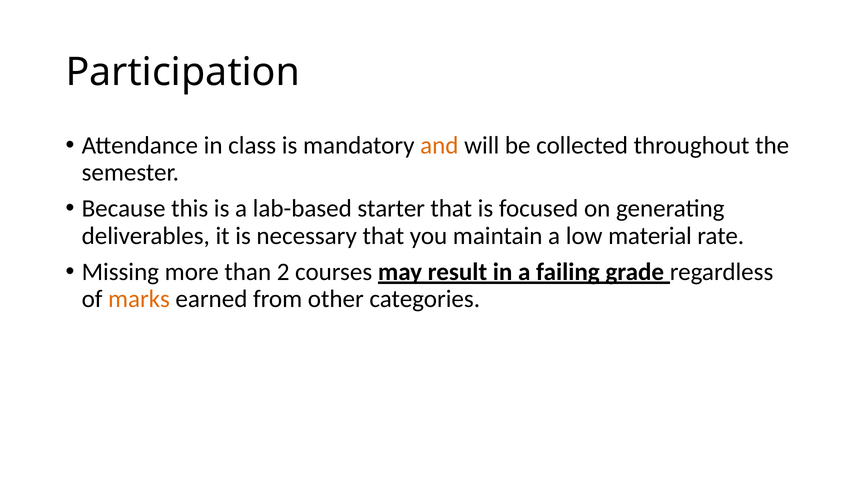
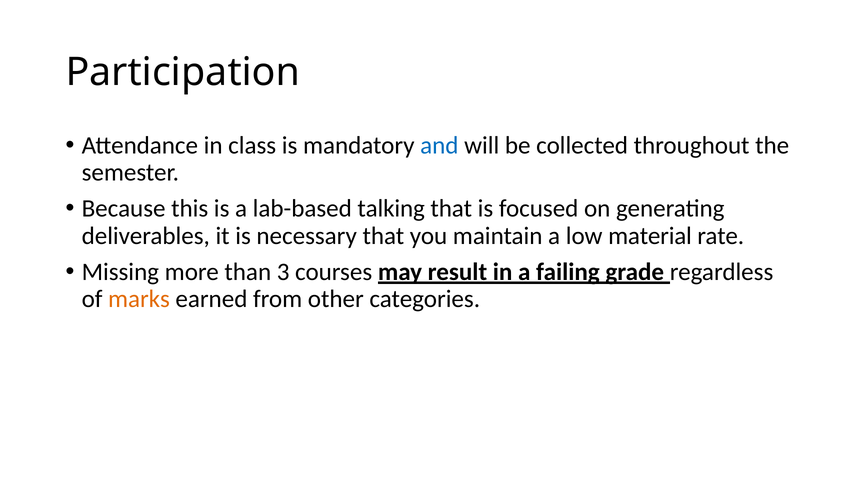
and colour: orange -> blue
starter: starter -> talking
2: 2 -> 3
